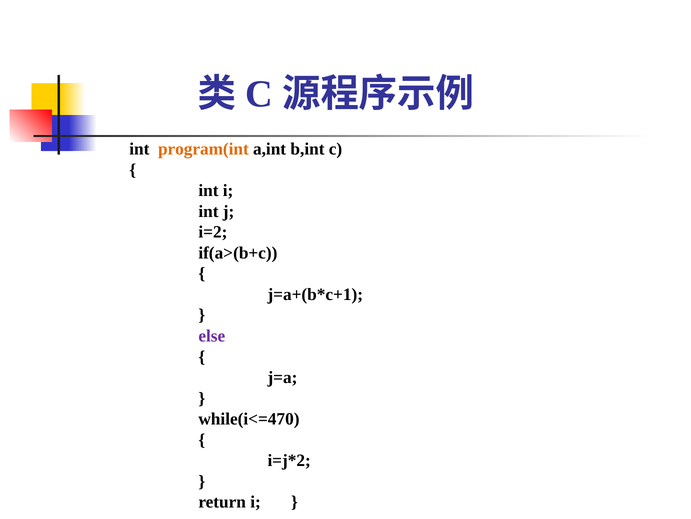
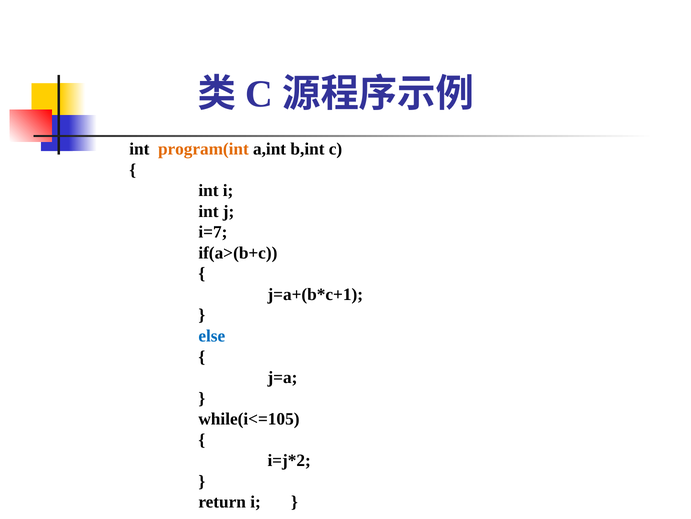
i=2: i=2 -> i=7
else colour: purple -> blue
while(i<=470: while(i<=470 -> while(i<=105
